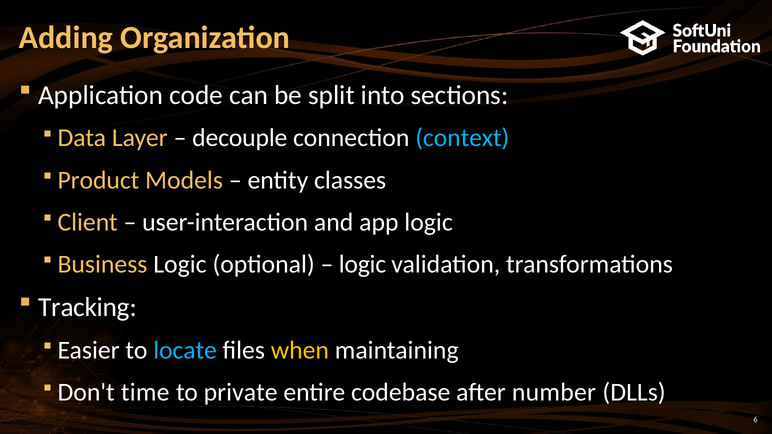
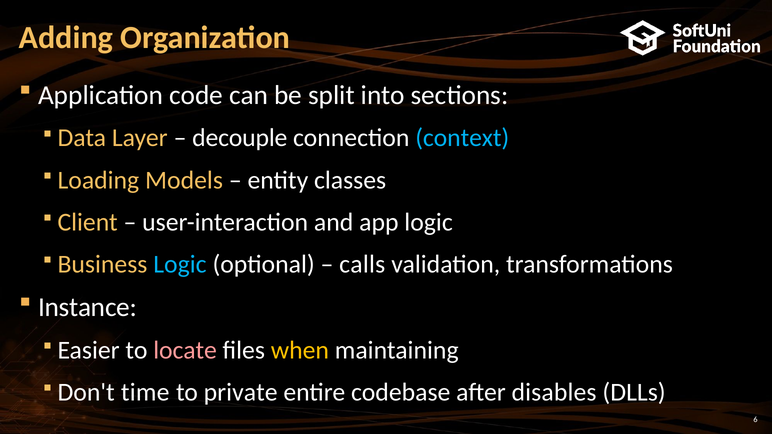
Product: Product -> Loading
Logic at (180, 264) colour: white -> light blue
logic at (362, 264): logic -> calls
Tracking: Tracking -> Instance
locate colour: light blue -> pink
number: number -> disables
